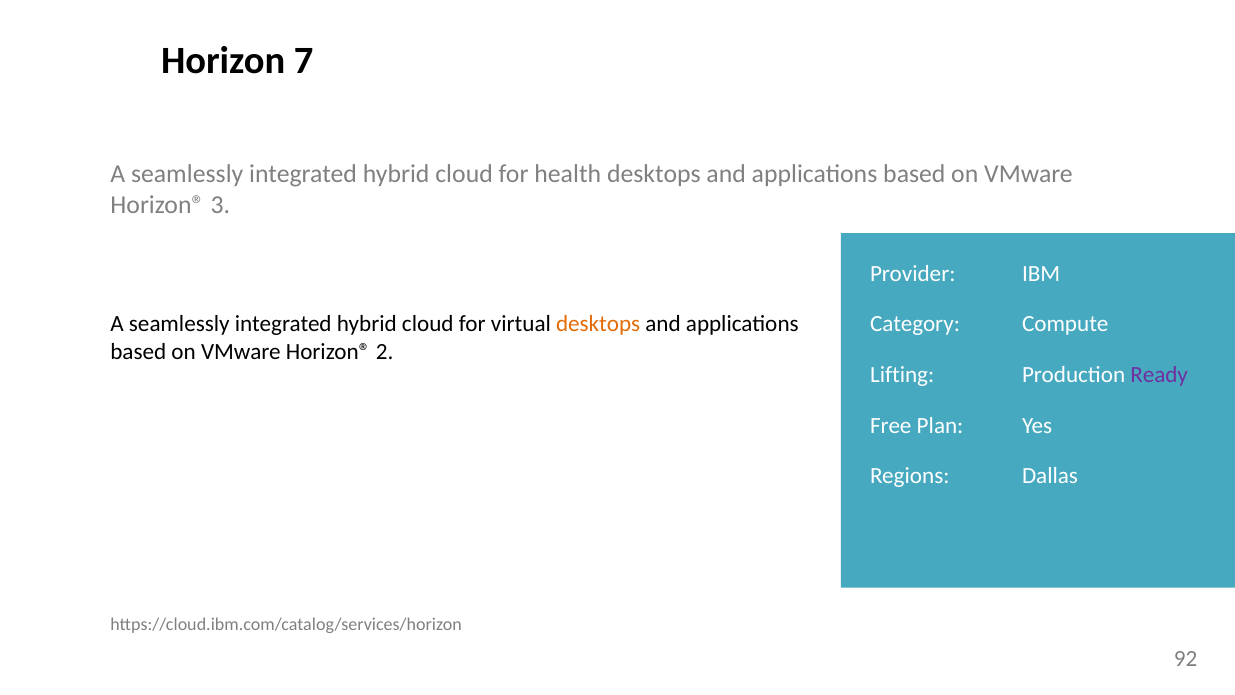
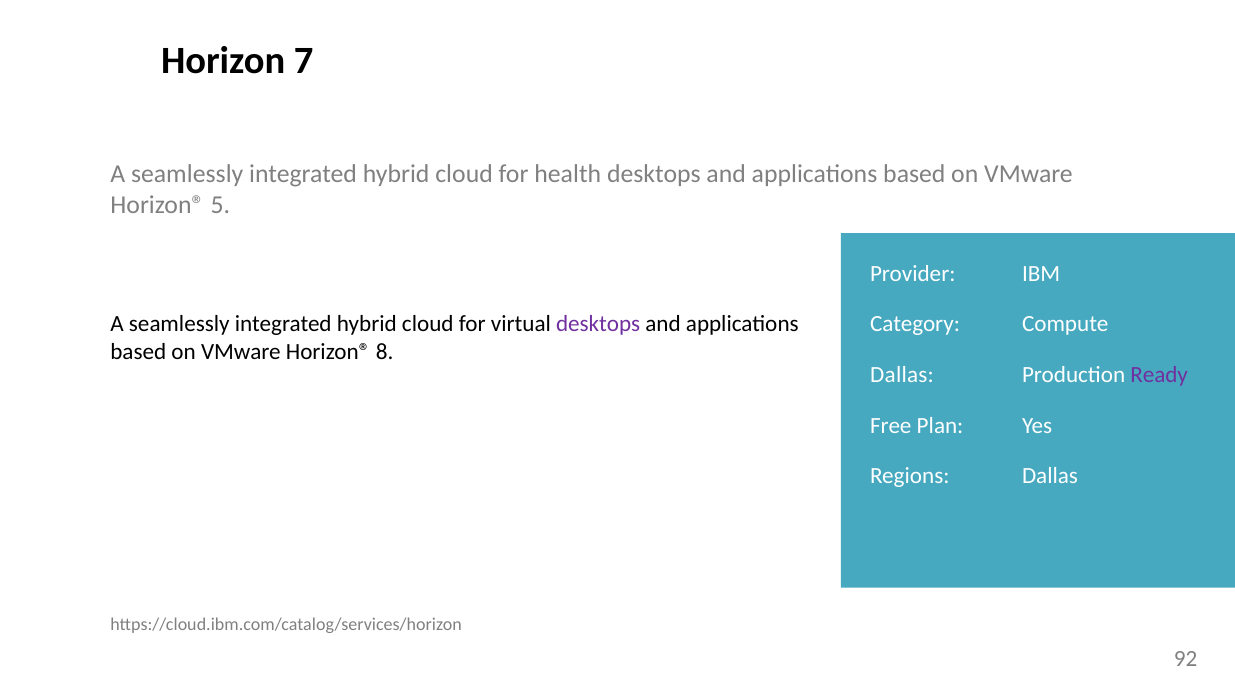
3: 3 -> 5
desktops at (598, 324) colour: orange -> purple
2: 2 -> 8
Lifting at (902, 375): Lifting -> Dallas
